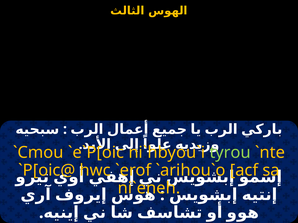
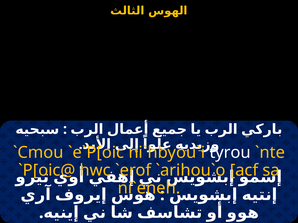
tyrou colour: light green -> white
